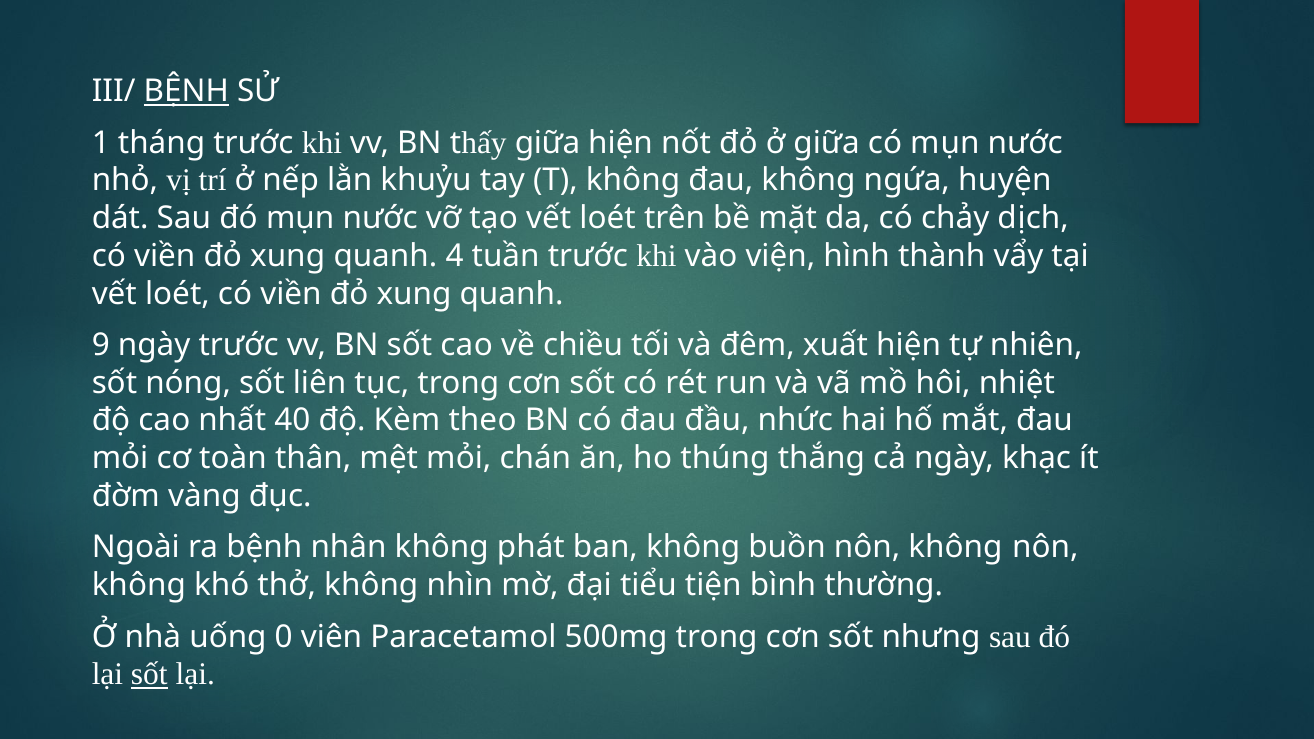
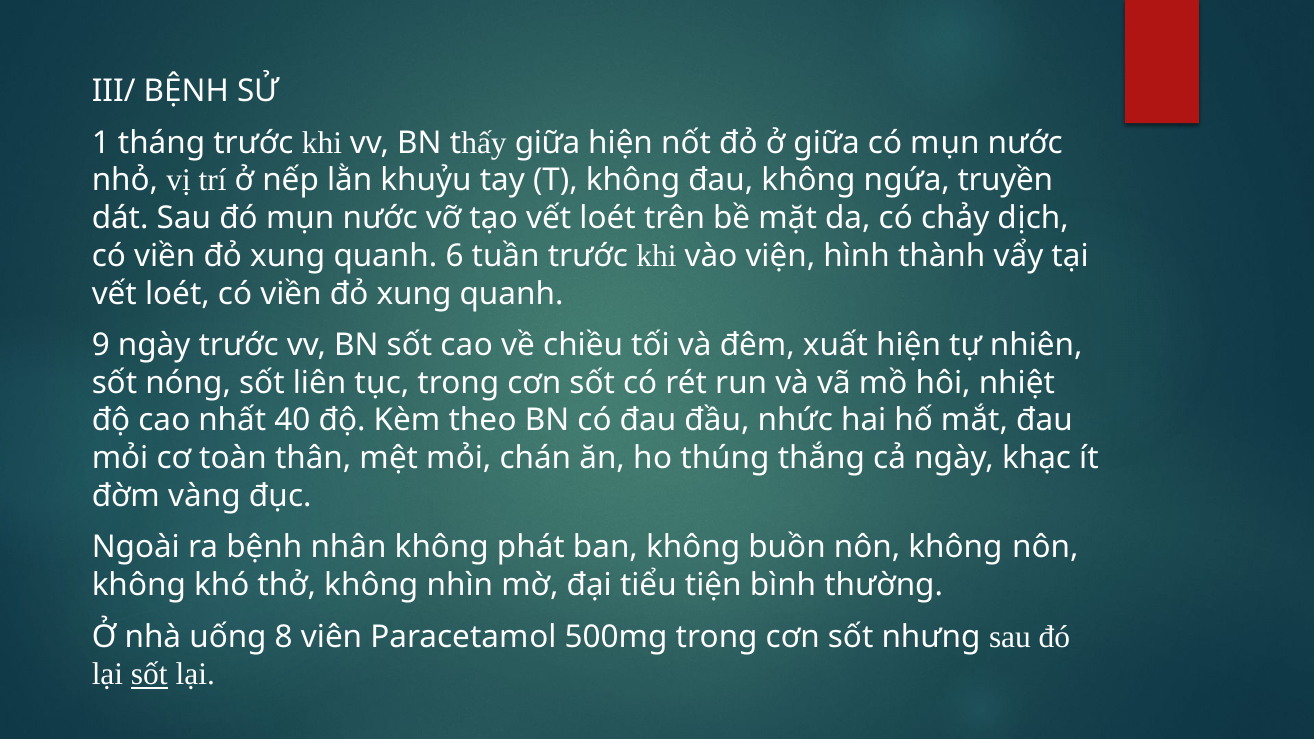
BỆNH at (186, 91) underline: present -> none
huyện: huyện -> truyền
4: 4 -> 6
0: 0 -> 8
